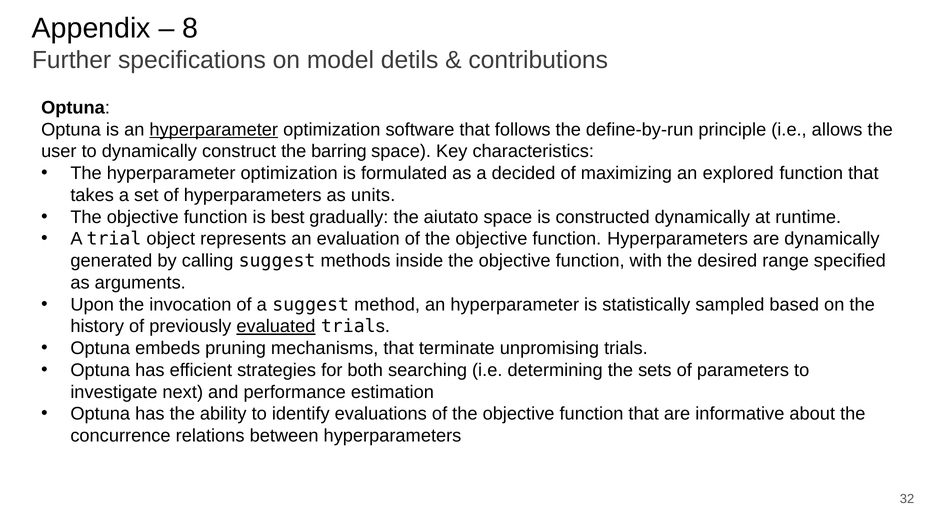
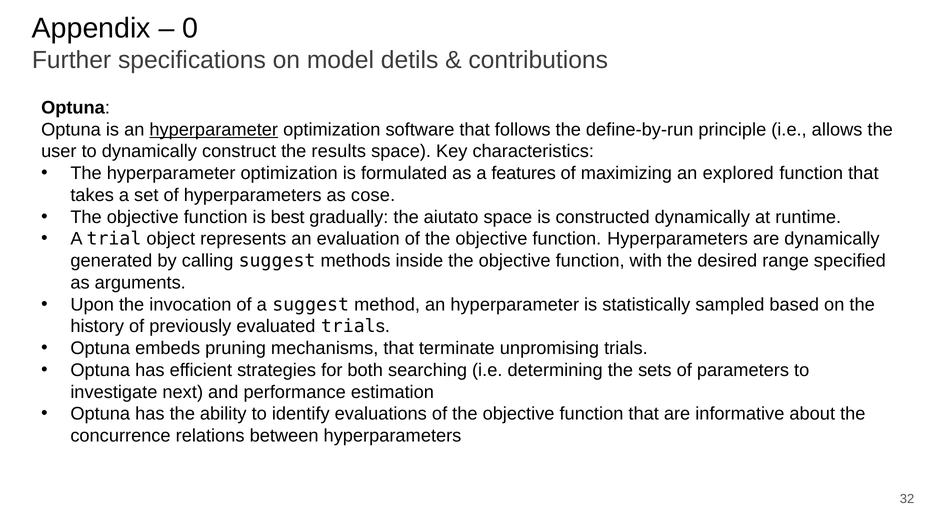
8: 8 -> 0
barring: barring -> results
decided: decided -> features
units: units -> cose
evaluated underline: present -> none
